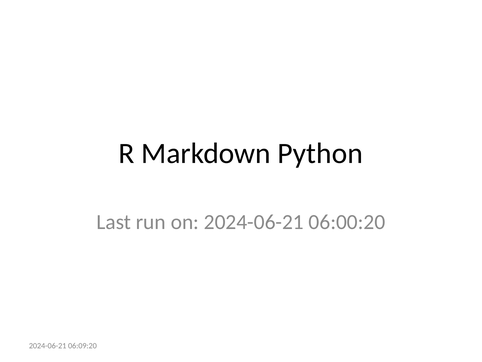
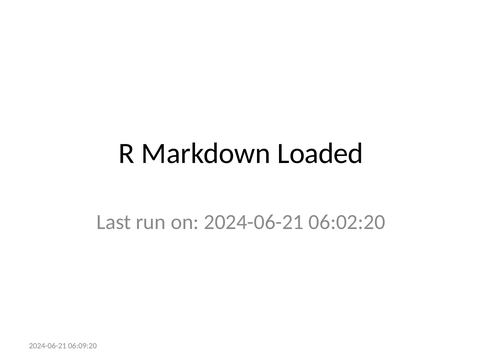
Python: Python -> Loaded
06:00:20: 06:00:20 -> 06:02:20
